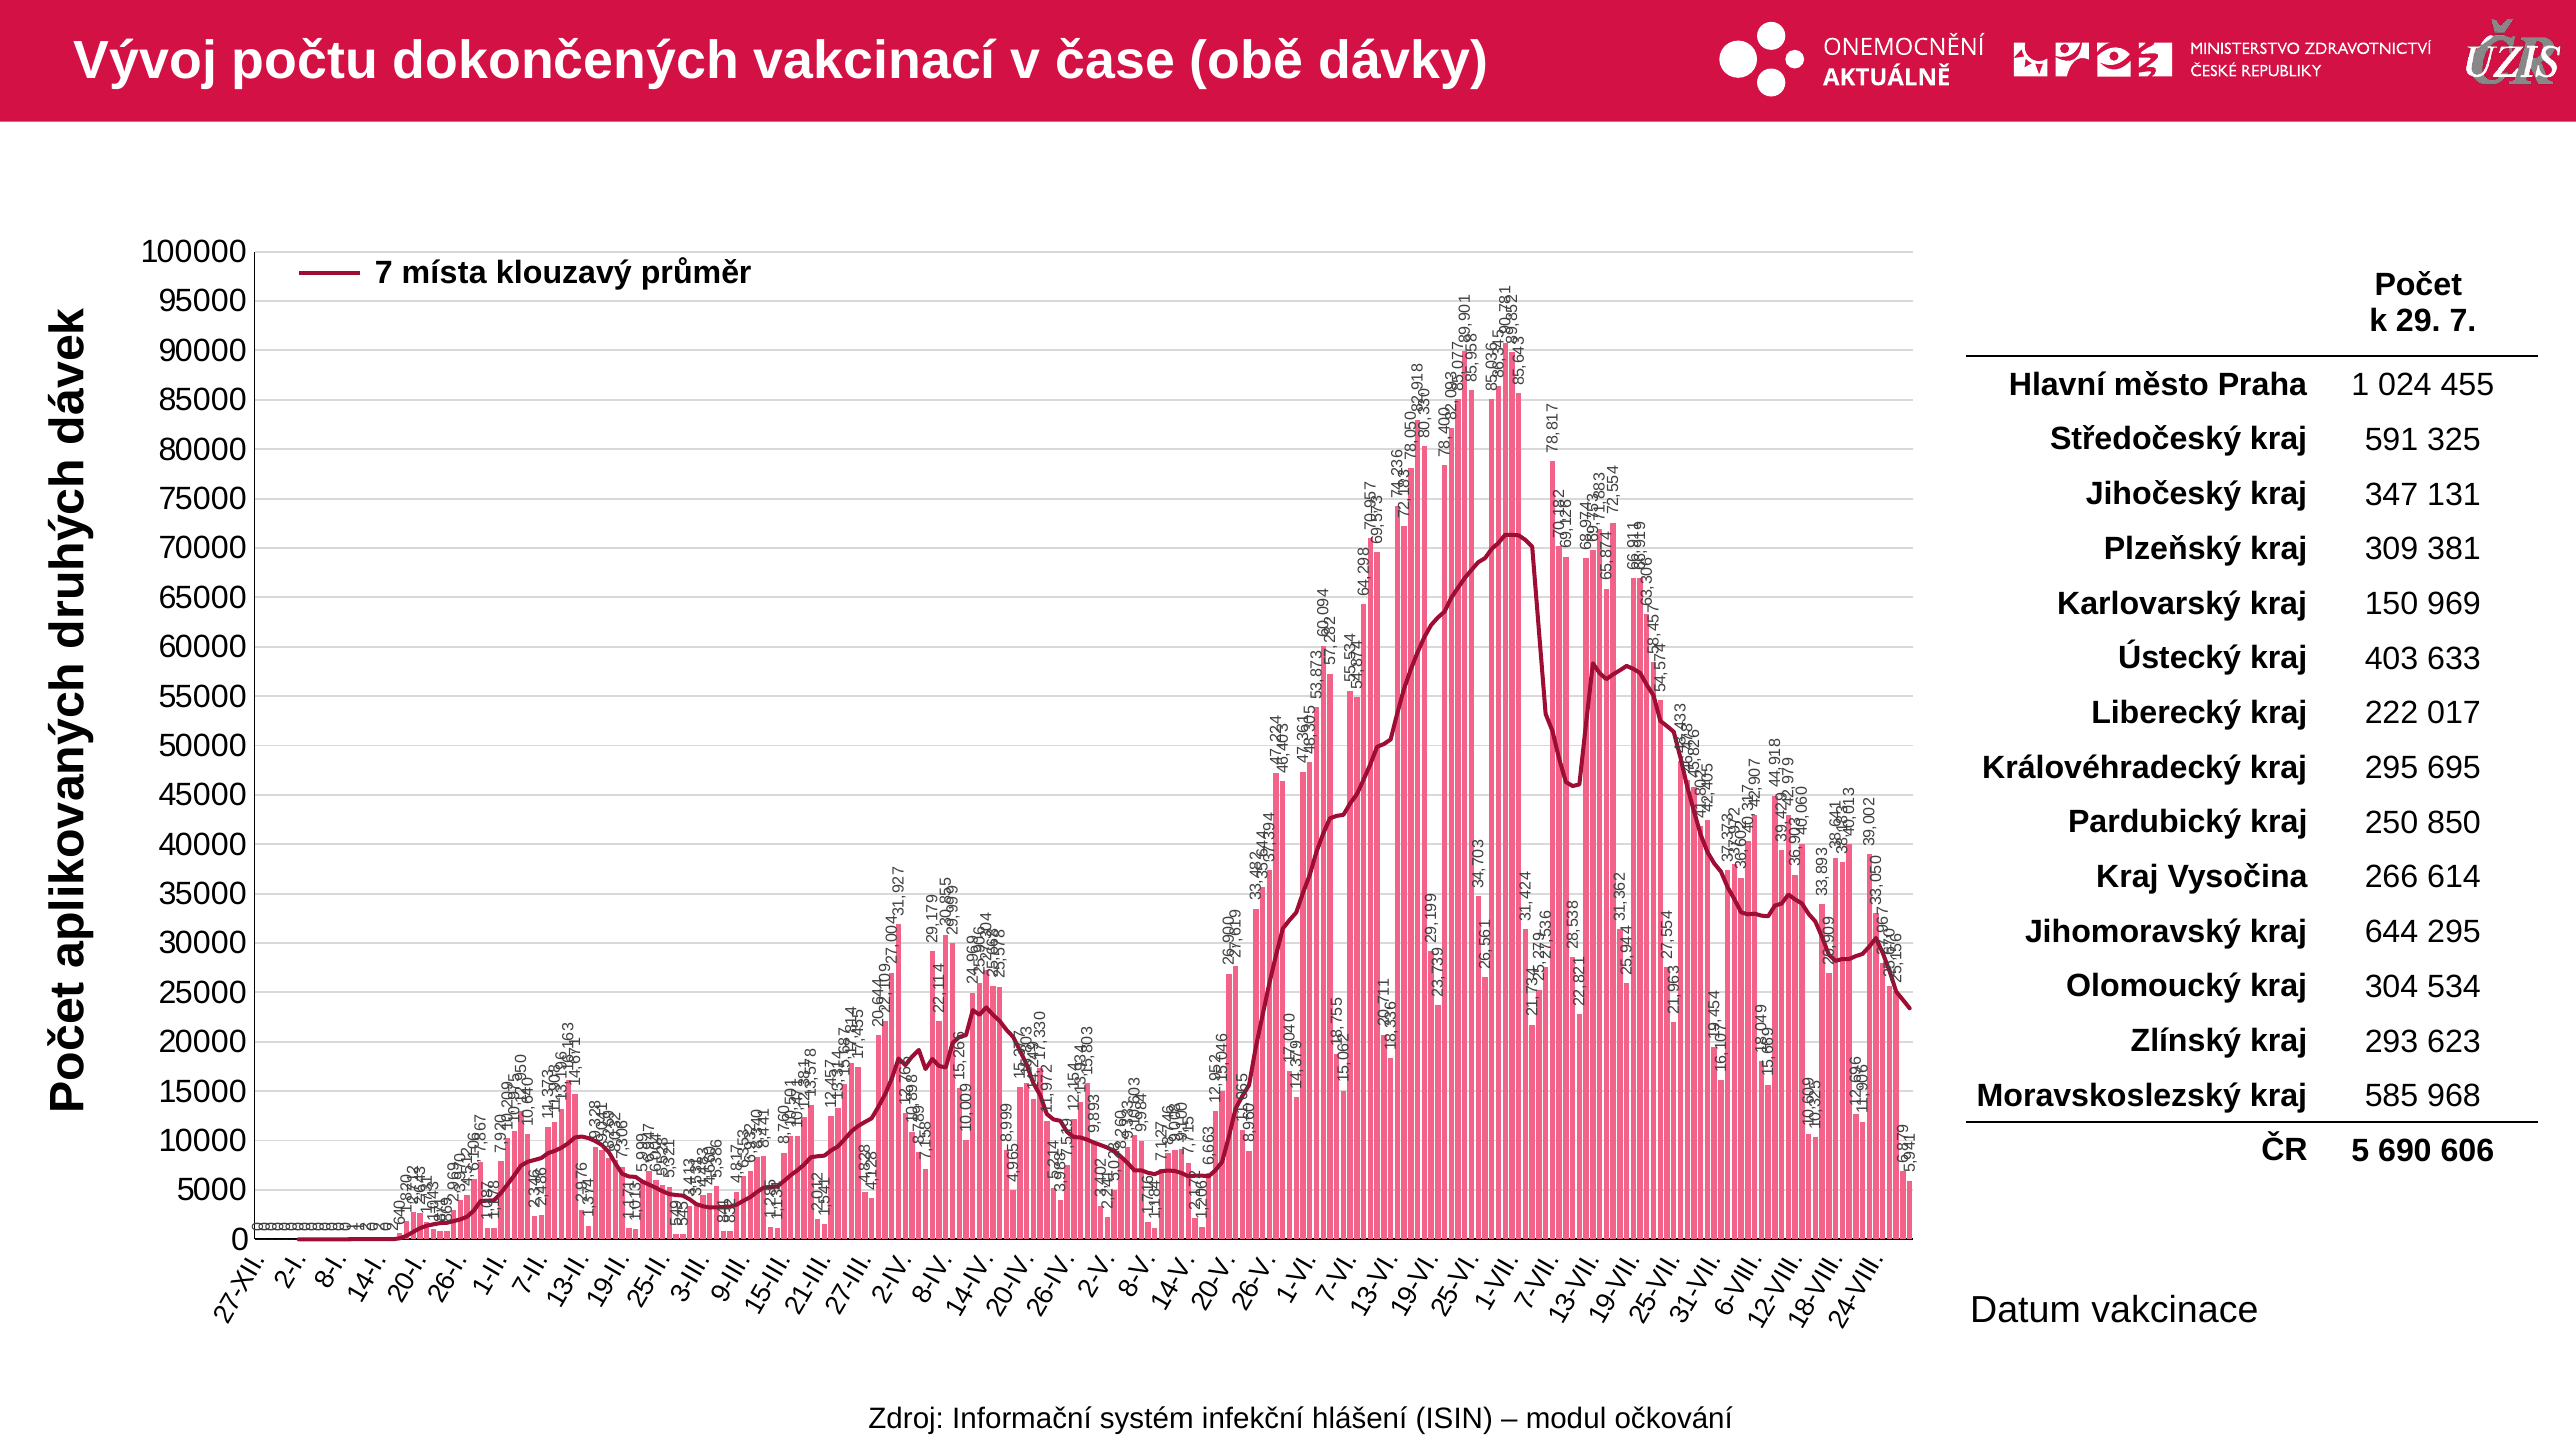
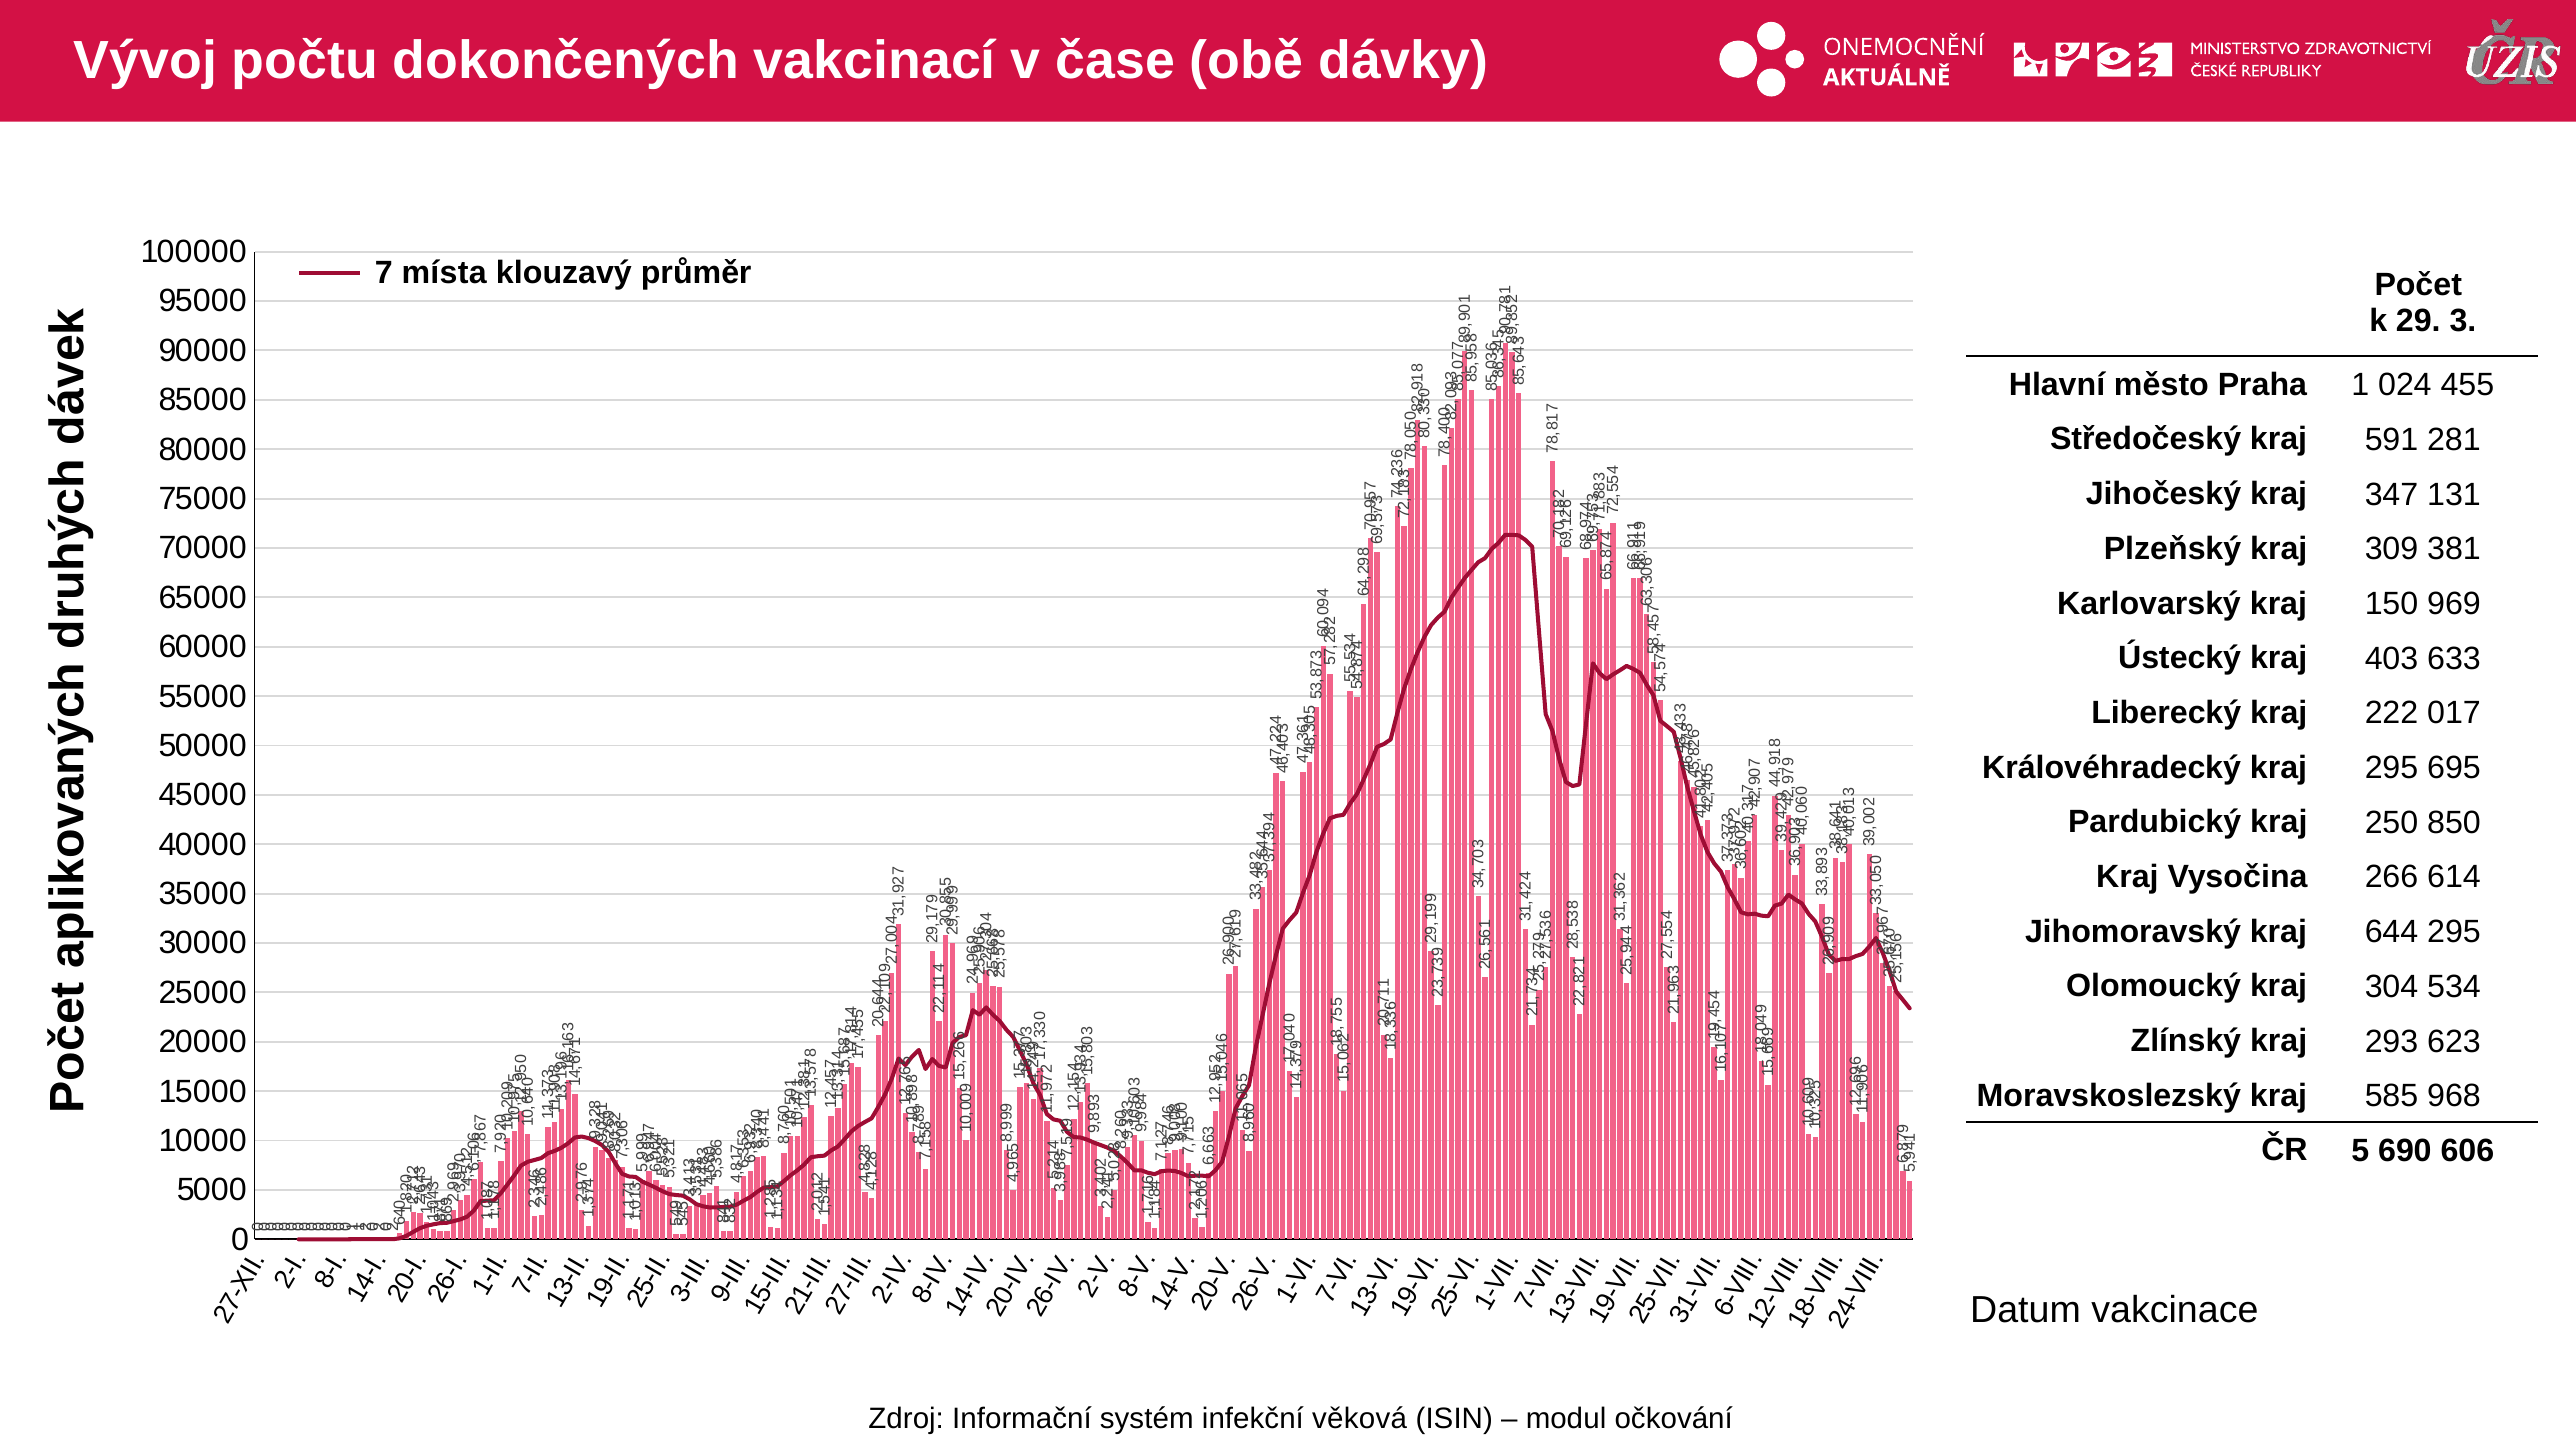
29 7: 7 -> 3
325: 325 -> 281
hlášení: hlášení -> věková
